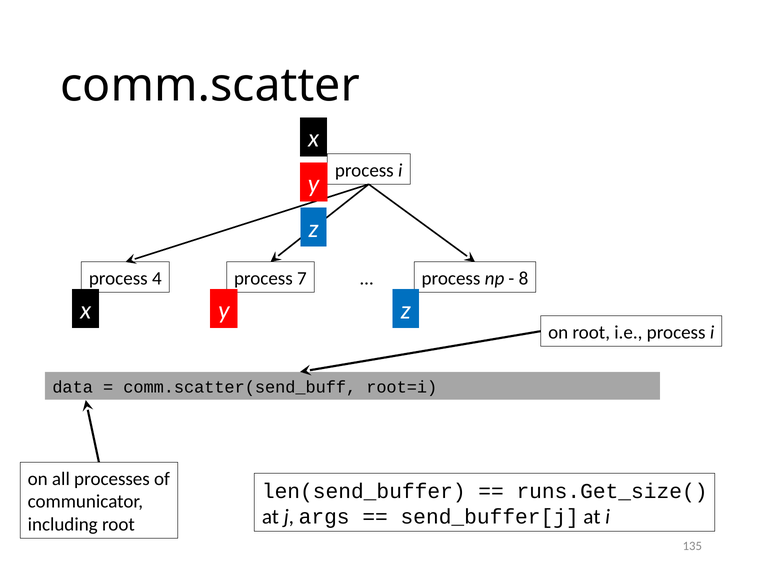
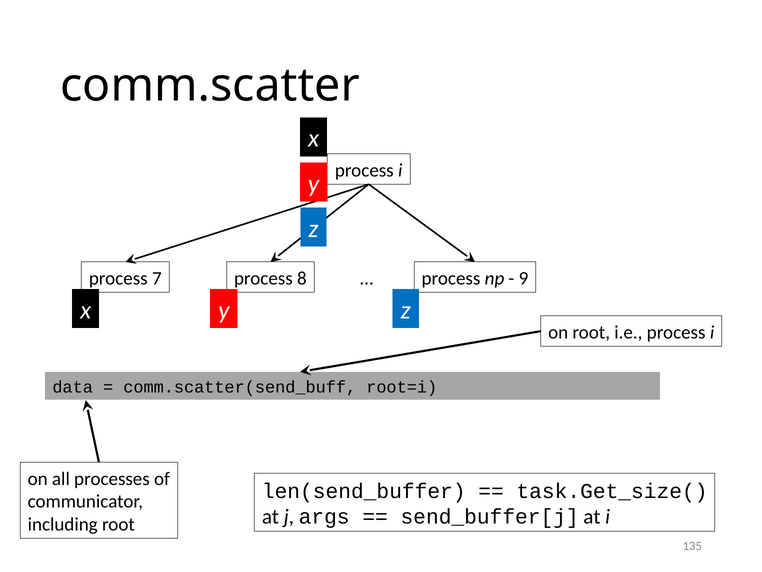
4: 4 -> 7
7: 7 -> 8
8: 8 -> 9
runs.Get_size(: runs.Get_size( -> task.Get_size(
